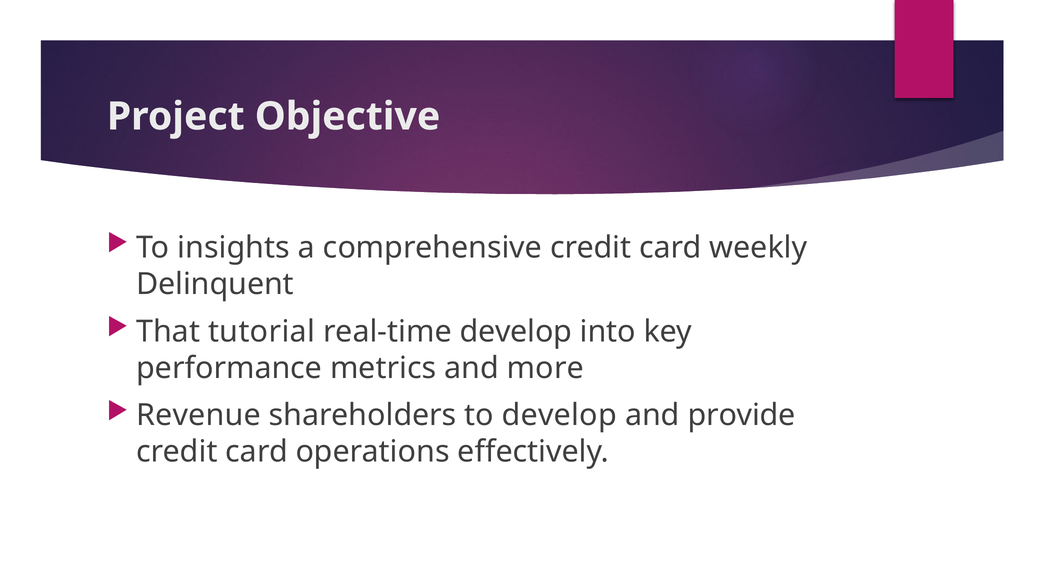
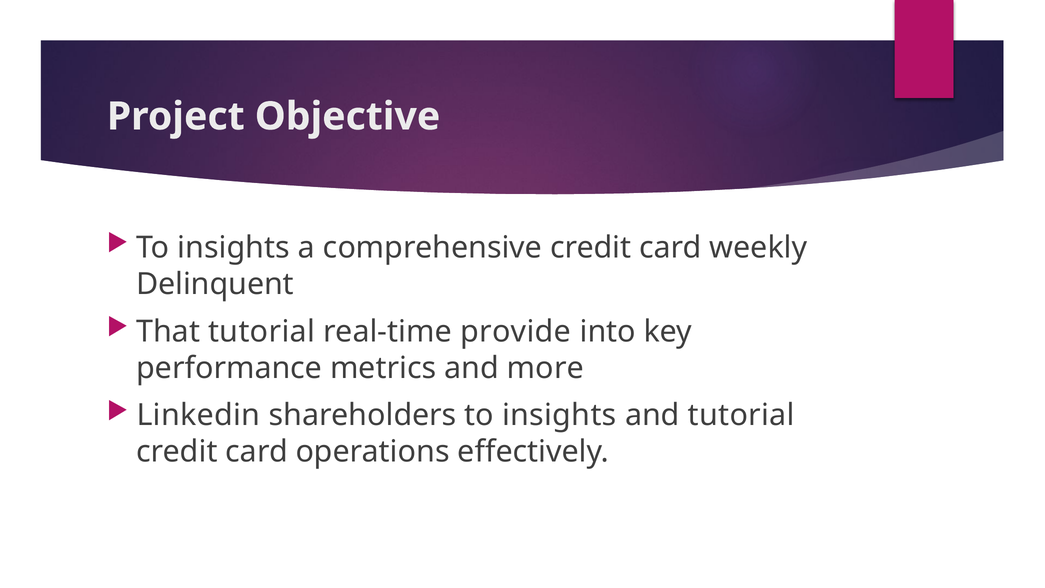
real-time develop: develop -> provide
Revenue: Revenue -> Linkedin
shareholders to develop: develop -> insights
and provide: provide -> tutorial
